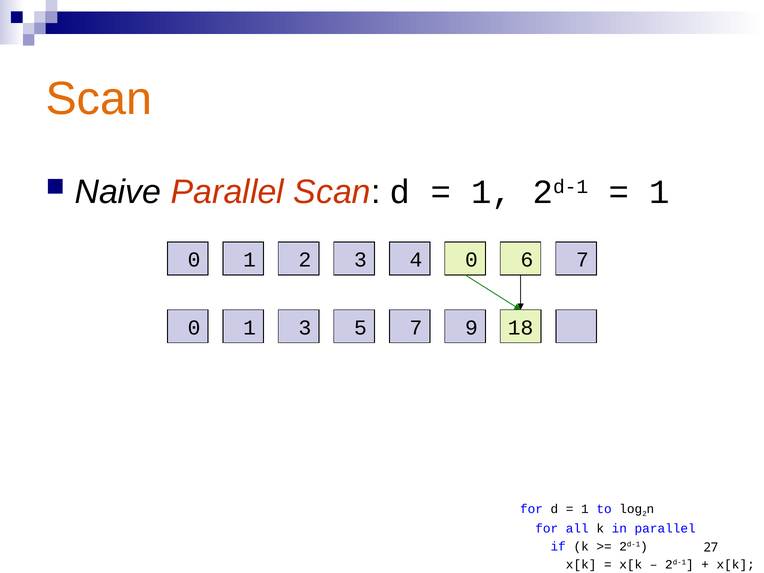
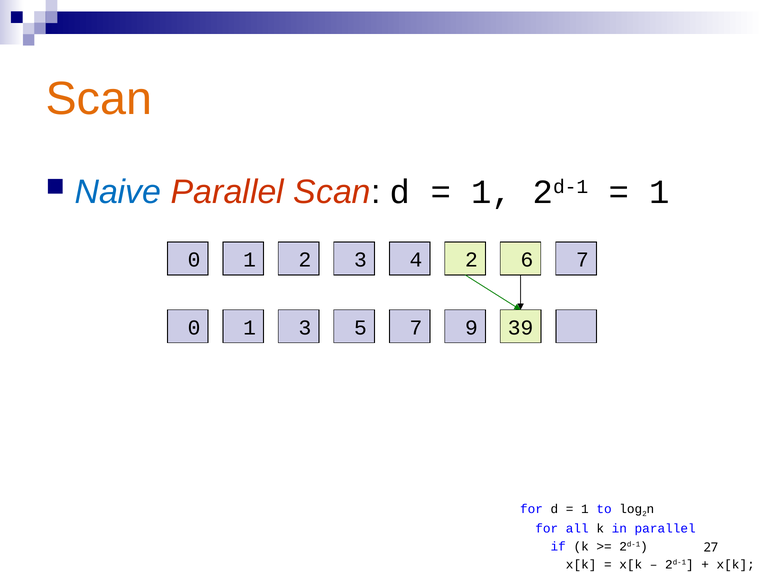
Naive colour: black -> blue
0 1 0: 0 -> 2
18: 18 -> 39
